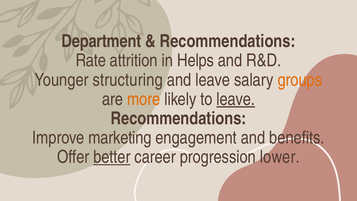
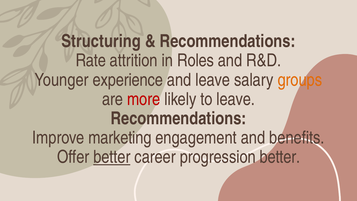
Department: Department -> Structuring
Helps: Helps -> Roles
structuring: structuring -> experience
more colour: orange -> red
leave at (236, 99) underline: present -> none
progression lower: lower -> better
